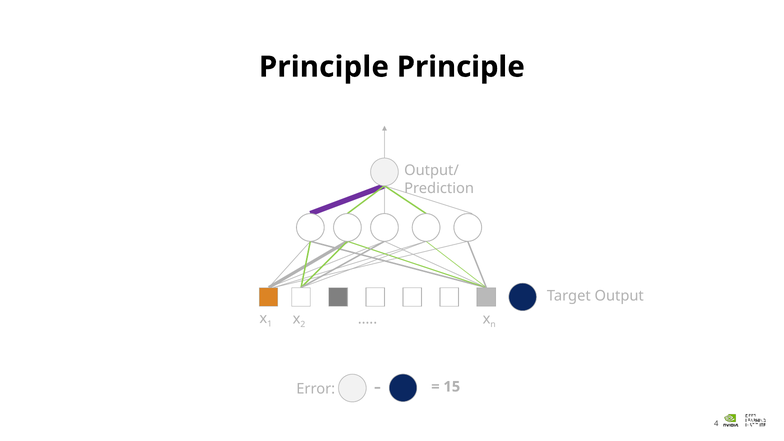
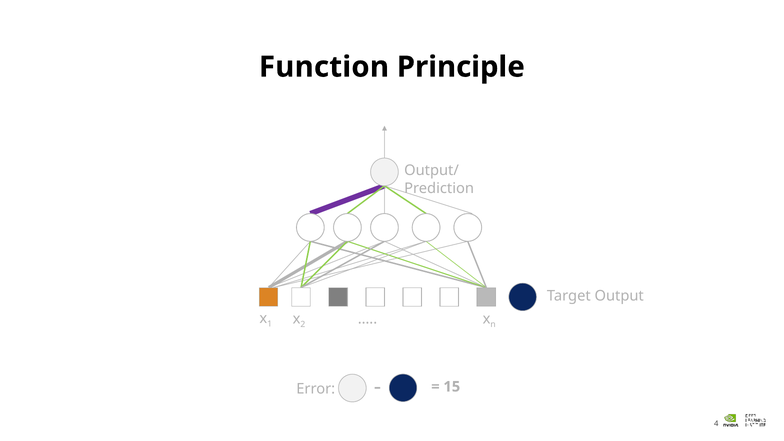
Principle at (324, 67): Principle -> Function
